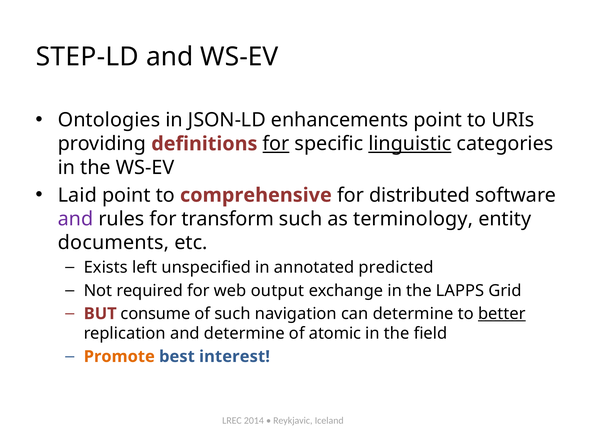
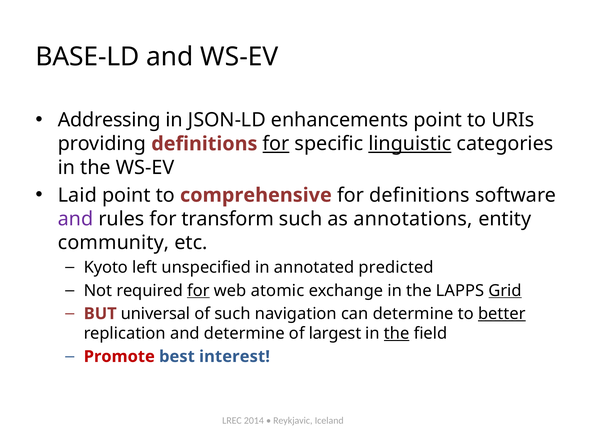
STEP-LD: STEP-LD -> BASE-LD
Ontologies: Ontologies -> Addressing
for distributed: distributed -> definitions
terminology: terminology -> annotations
documents: documents -> community
Exists: Exists -> Kyoto
for at (198, 290) underline: none -> present
output: output -> atomic
Grid underline: none -> present
consume: consume -> universal
atomic: atomic -> largest
the at (397, 333) underline: none -> present
Promote colour: orange -> red
